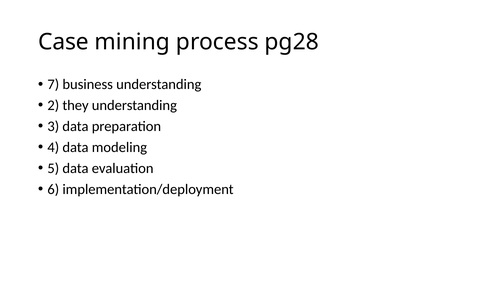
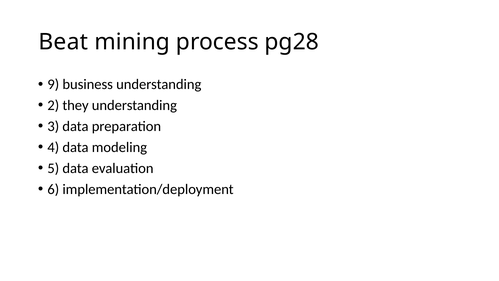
Case: Case -> Beat
7: 7 -> 9
